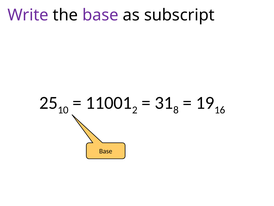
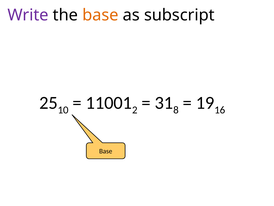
base at (100, 15) colour: purple -> orange
